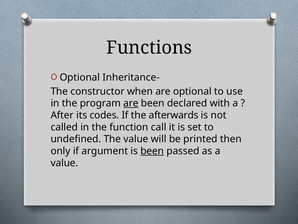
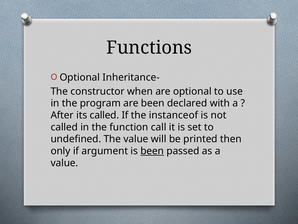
are at (131, 103) underline: present -> none
its codes: codes -> called
afterwards: afterwards -> instanceof
